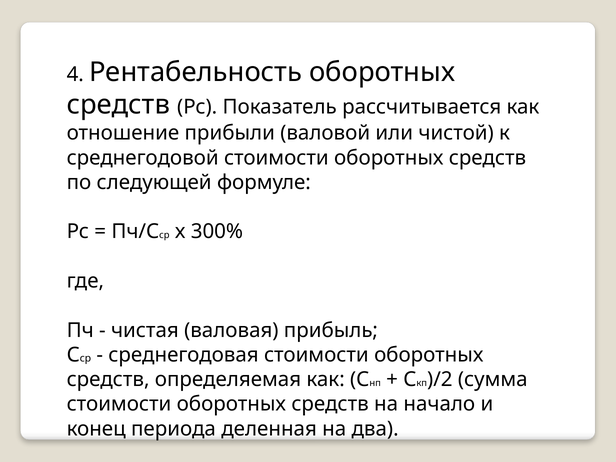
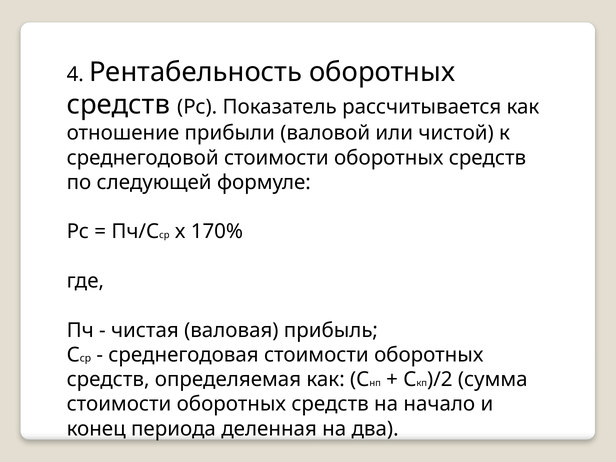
300%: 300% -> 170%
